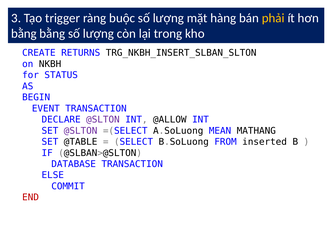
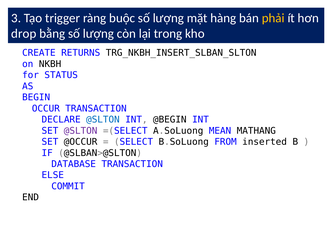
bằng at (24, 34): bằng -> drop
EVENT: EVENT -> OCCUR
@SLTON at (103, 119) colour: purple -> blue
@ALLOW: @ALLOW -> @BEGIN
@TABLE: @TABLE -> @OCCUR
END colour: red -> black
